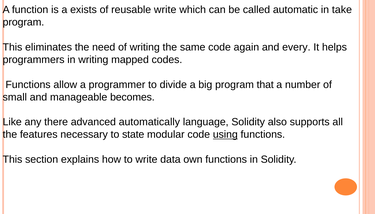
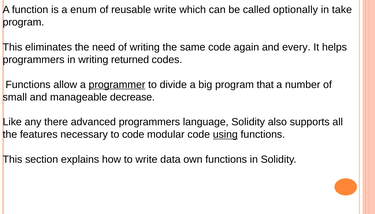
exists: exists -> enum
automatic: automatic -> optionally
mapped: mapped -> returned
programmer underline: none -> present
becomes: becomes -> decrease
advanced automatically: automatically -> programmers
to state: state -> code
